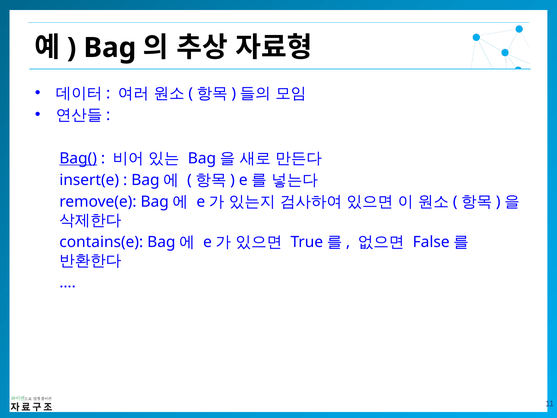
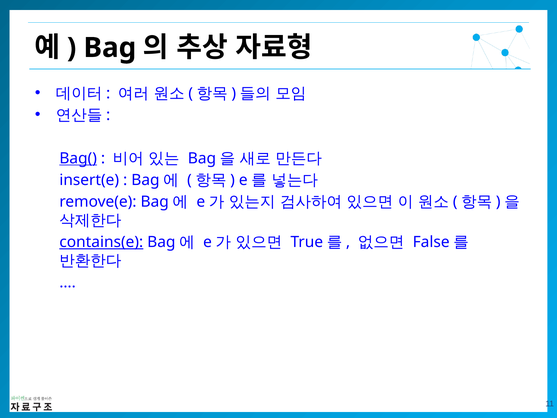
contains(e underline: none -> present
